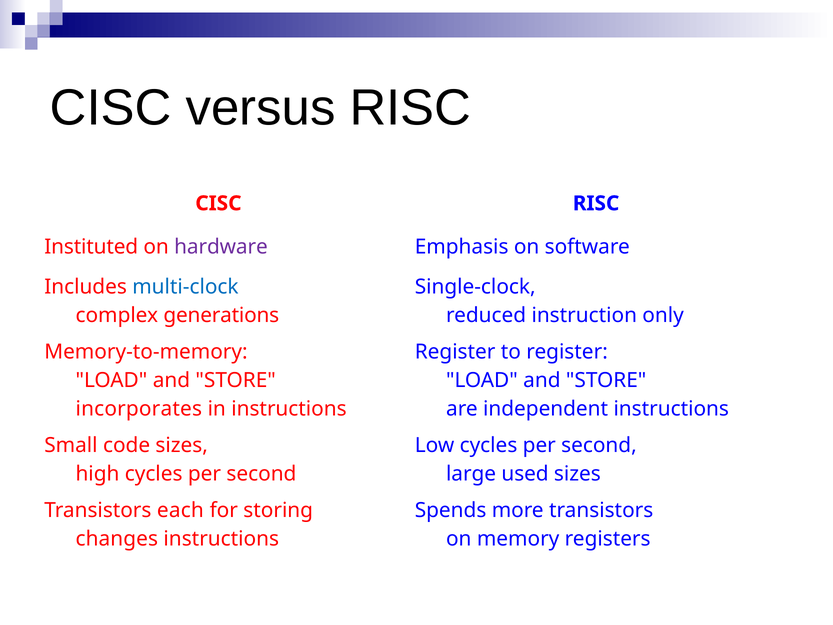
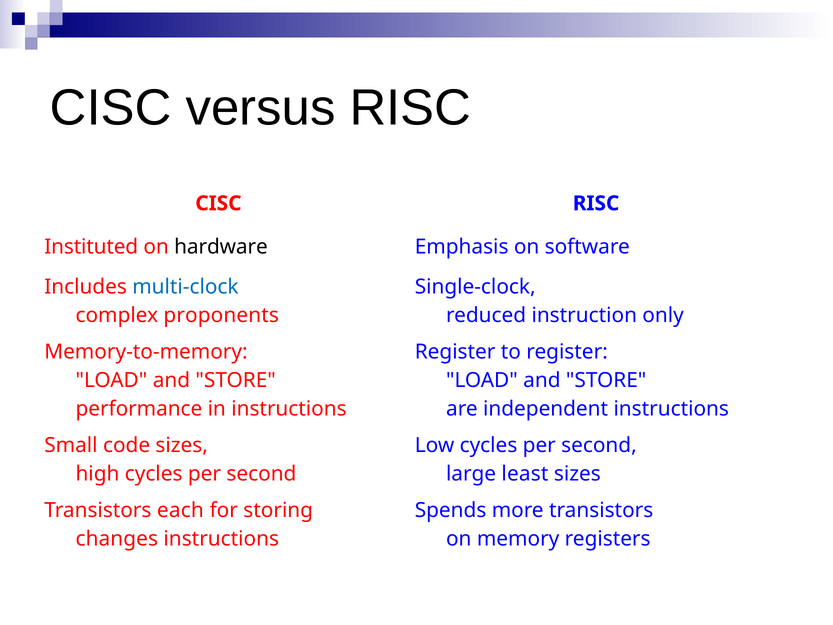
hardware colour: purple -> black
generations: generations -> proponents
incorporates: incorporates -> performance
used: used -> least
